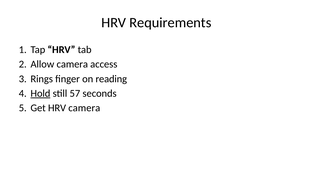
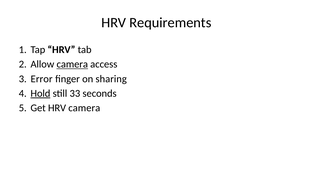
camera at (72, 64) underline: none -> present
Rings: Rings -> Error
reading: reading -> sharing
57: 57 -> 33
